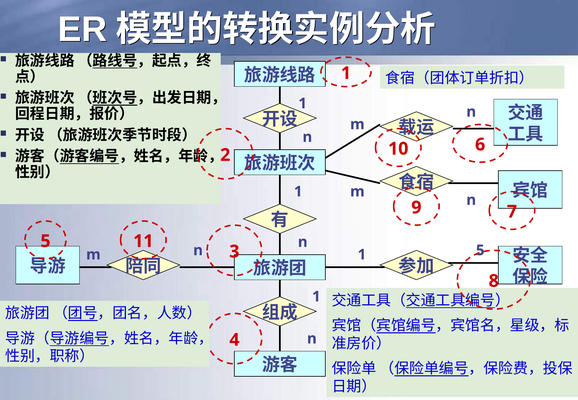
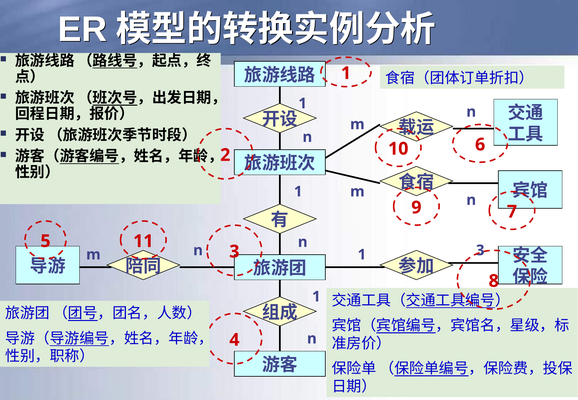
5 at (480, 250): 5 -> 3
